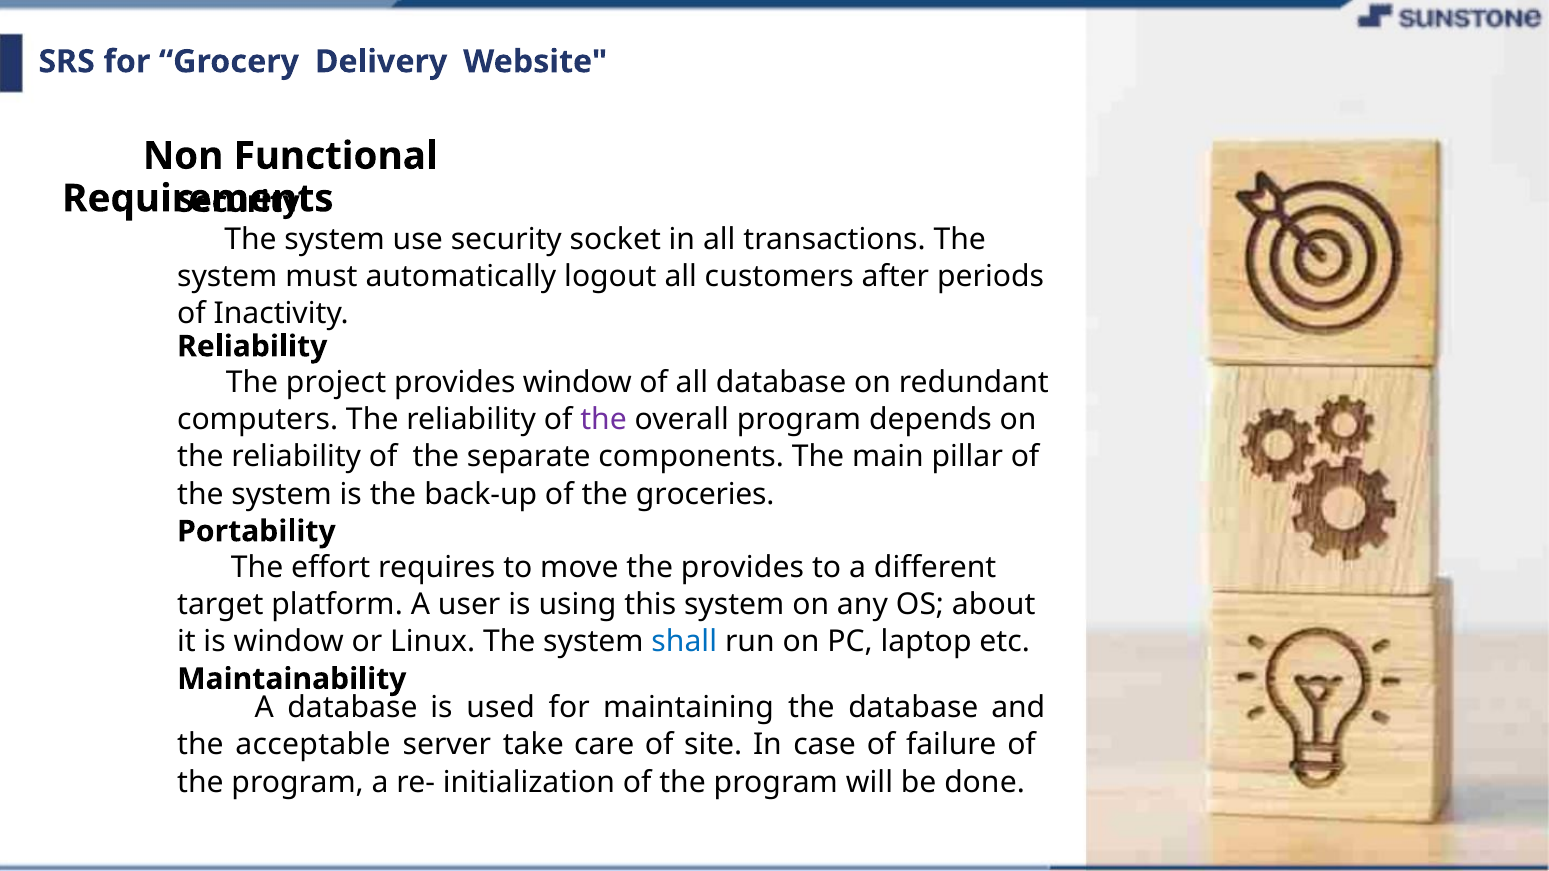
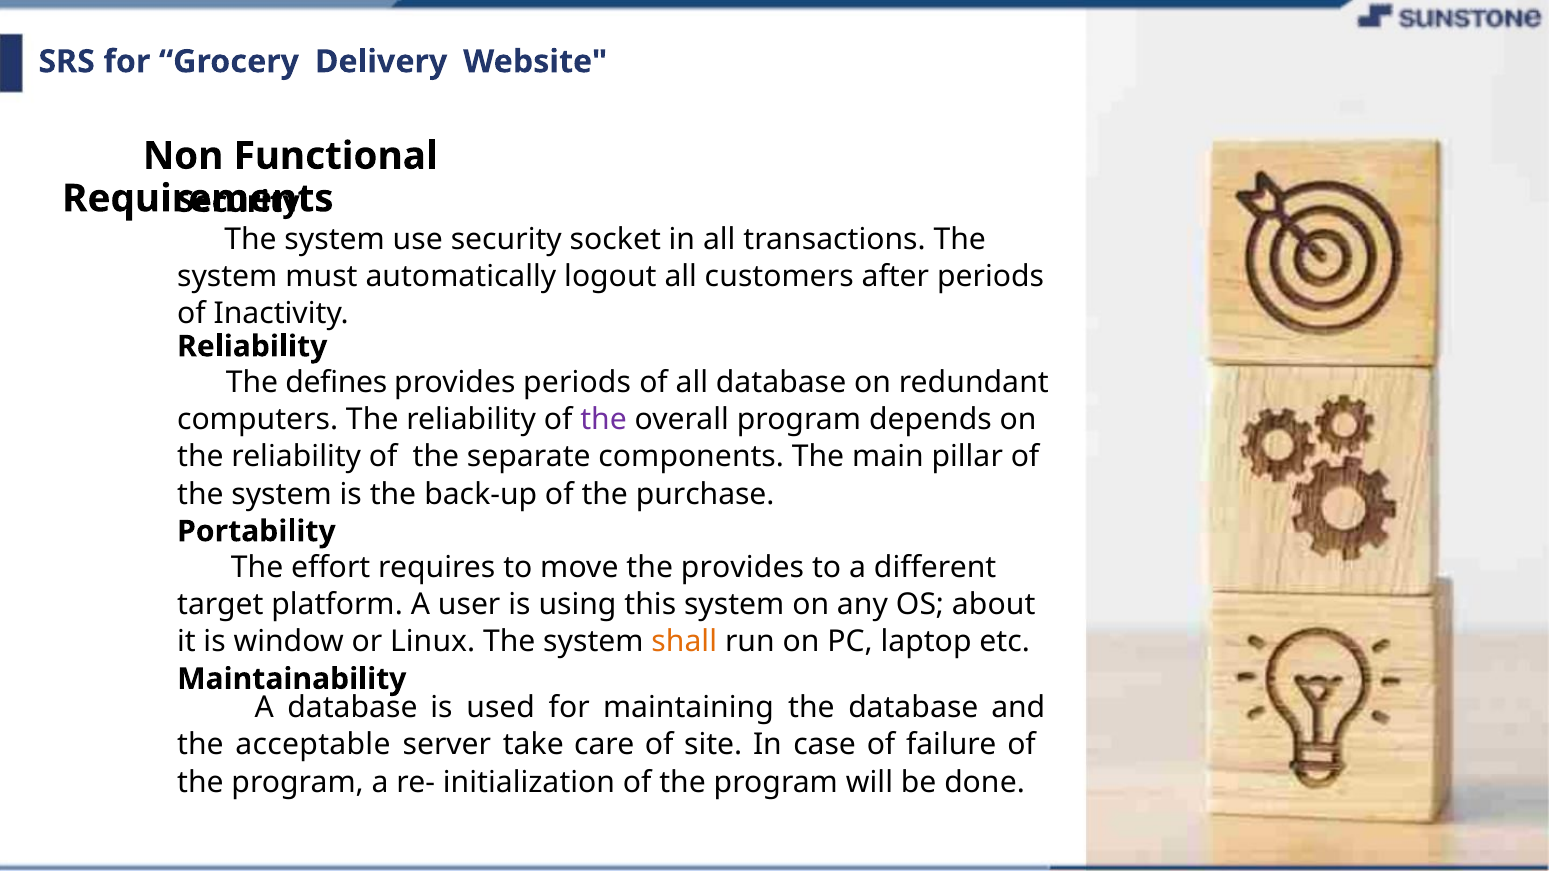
project: project -> defines
provides window: window -> periods
groceries: groceries -> purchase
shall colour: blue -> orange
